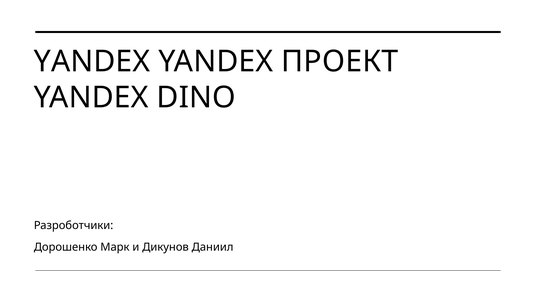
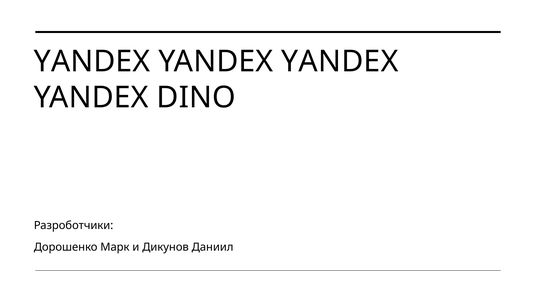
ПРОЕКТ at (340, 61): ПРОЕКТ -> YANDEX
